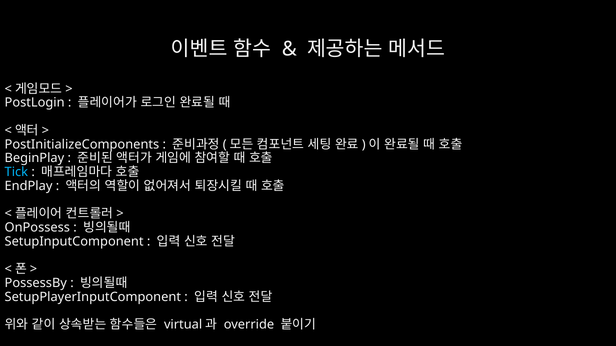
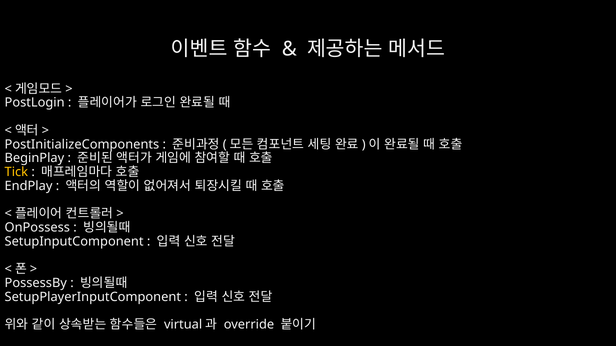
Tick colour: light blue -> yellow
